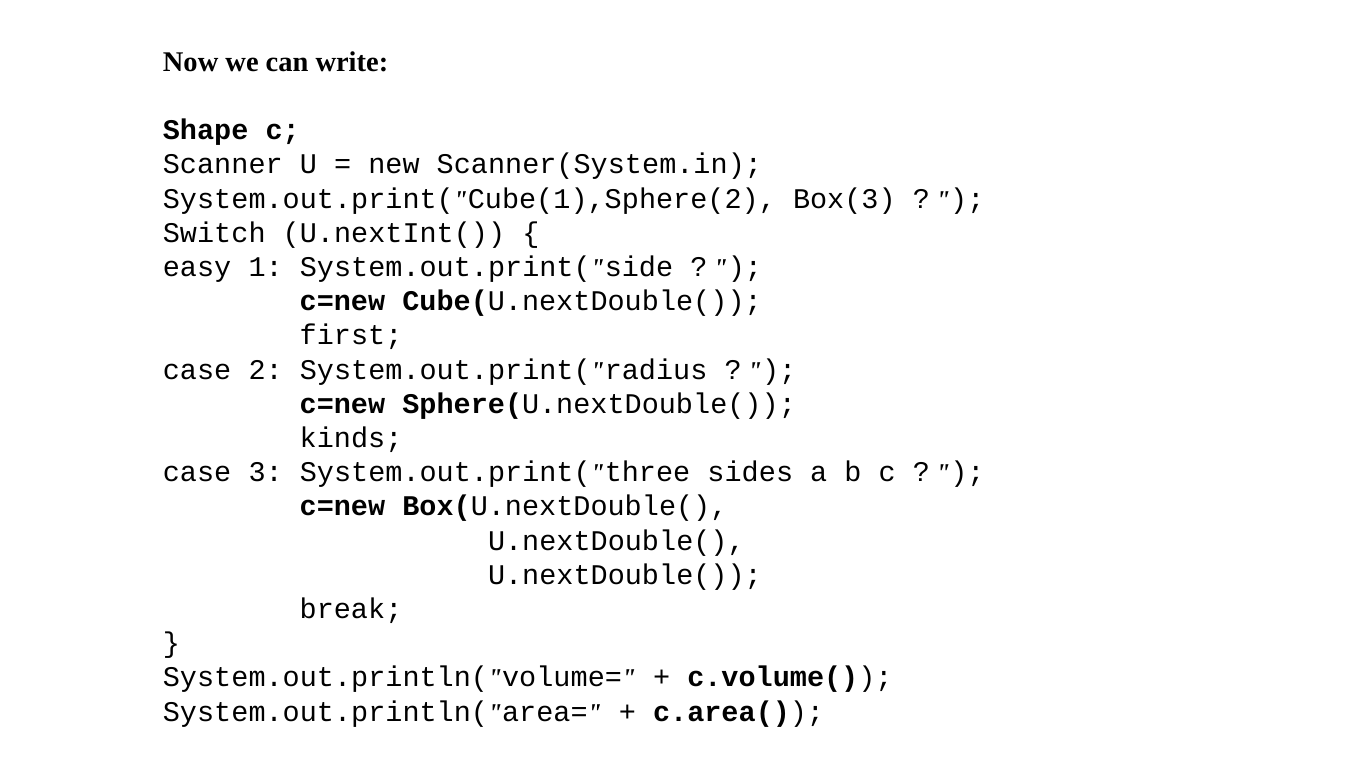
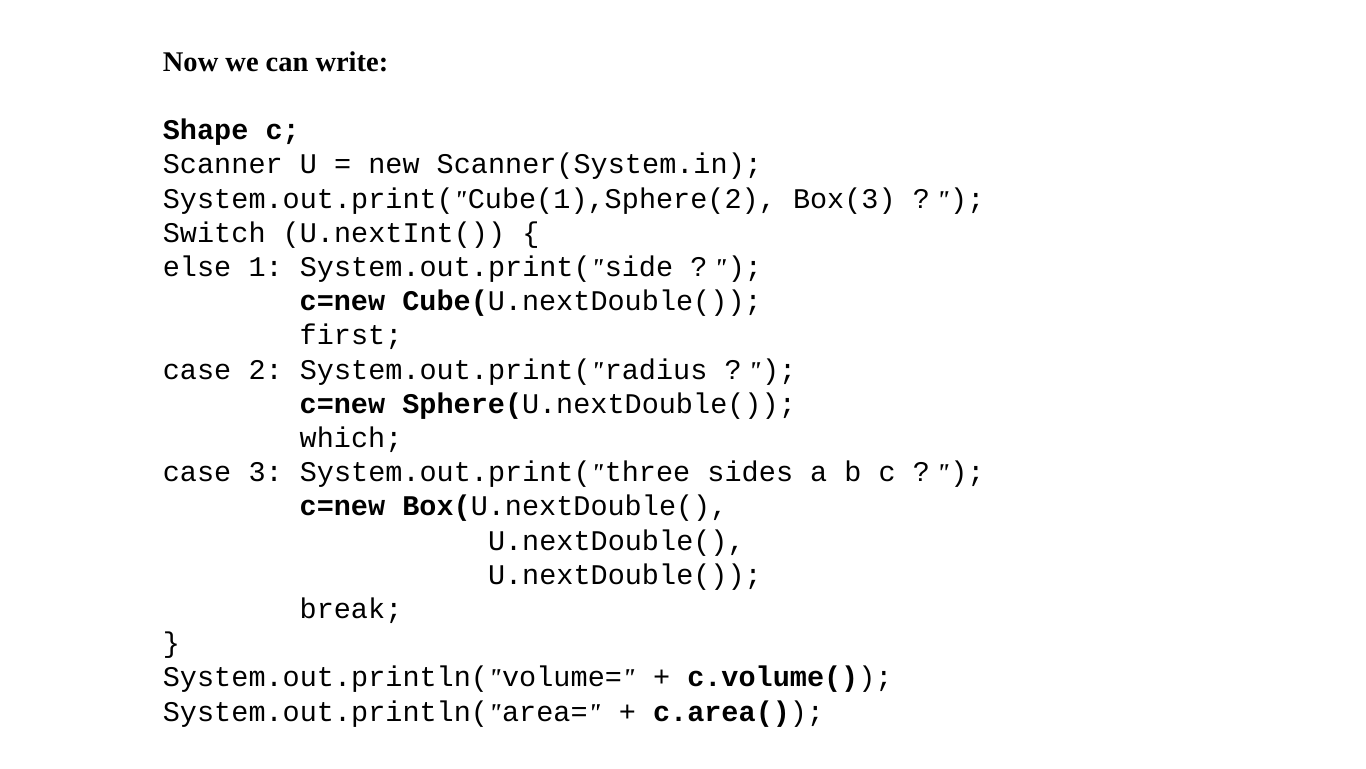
easy: easy -> else
kinds: kinds -> which
